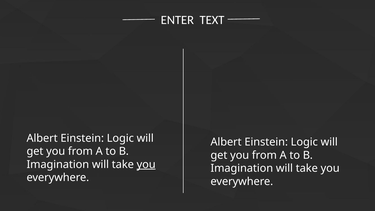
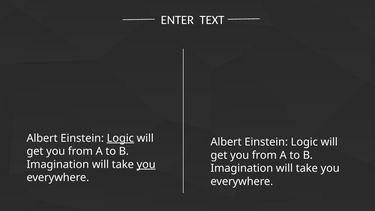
Logic at (120, 138) underline: none -> present
